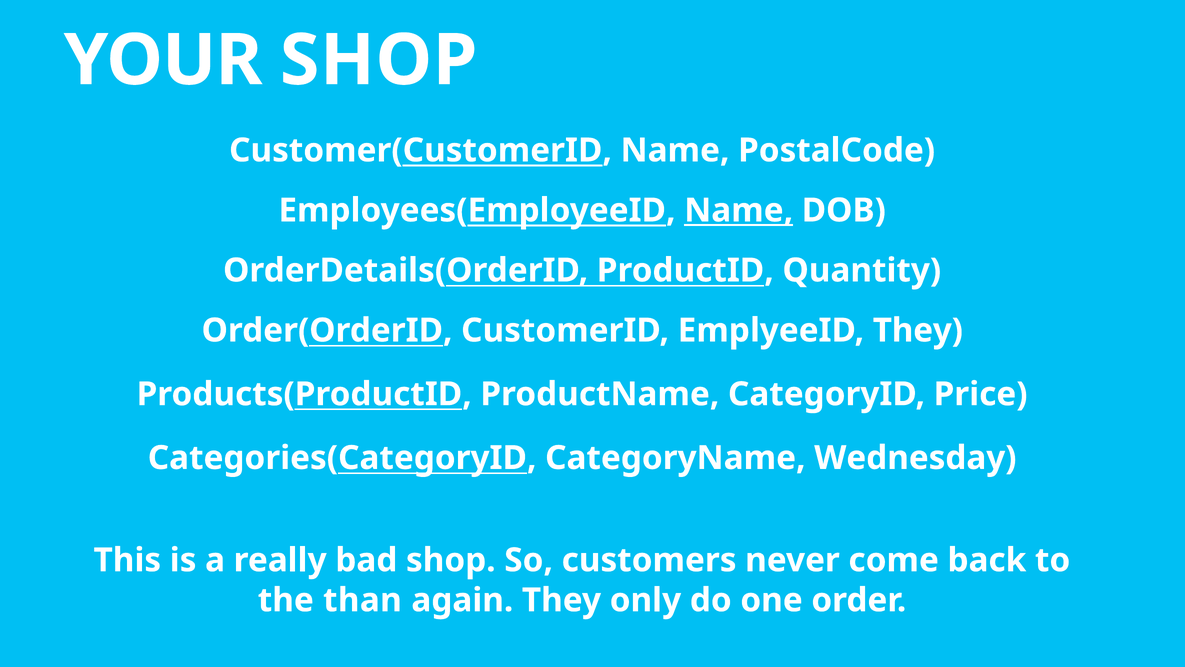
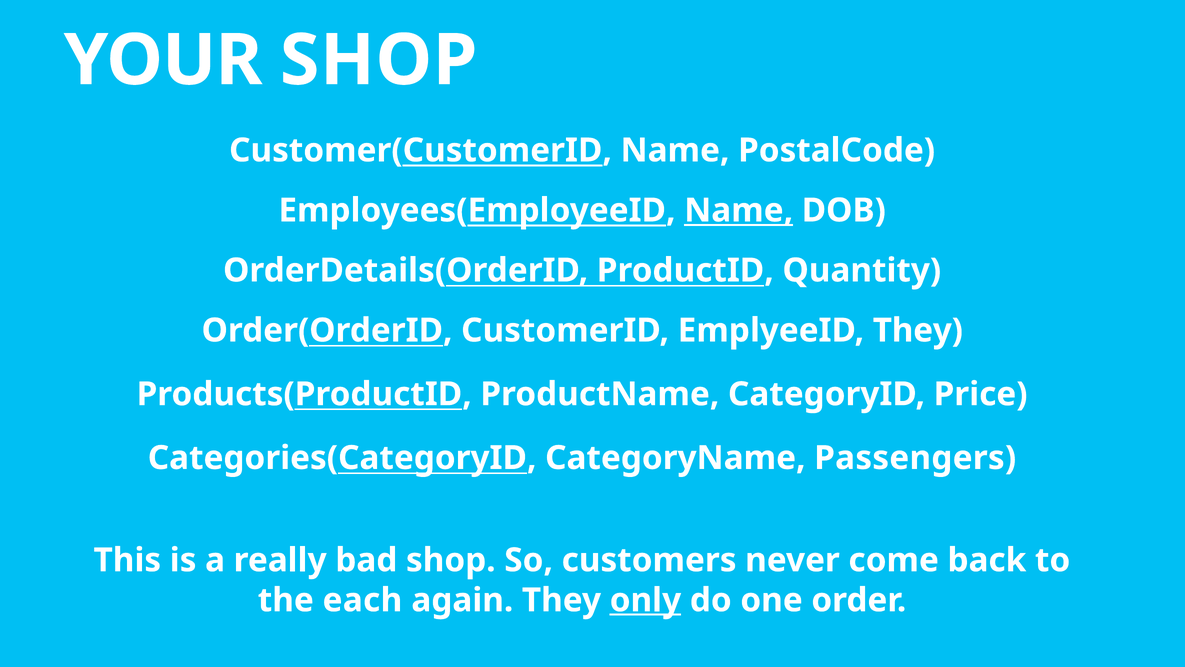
Wednesday: Wednesday -> Passengers
than: than -> each
only underline: none -> present
